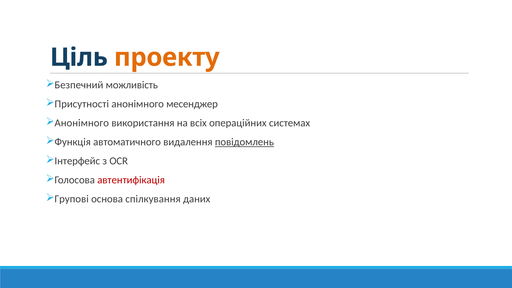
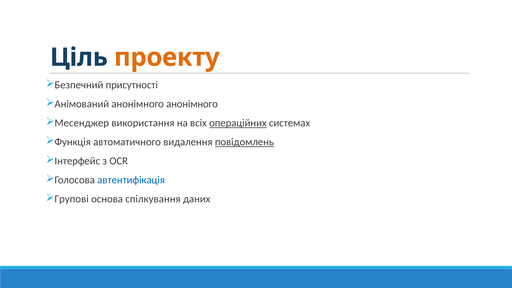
можливість: можливість -> присутності
Присутності: Присутності -> Анімований
анонімного месенджер: месенджер -> анонімного
Анонімного at (82, 123): Анонімного -> Месенджер
операційних underline: none -> present
автентифікація colour: red -> blue
